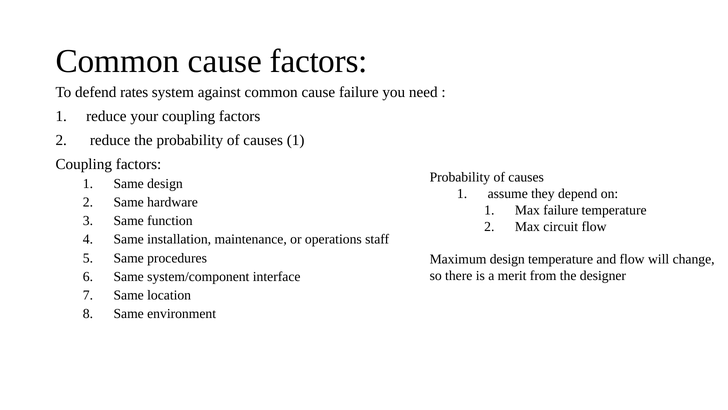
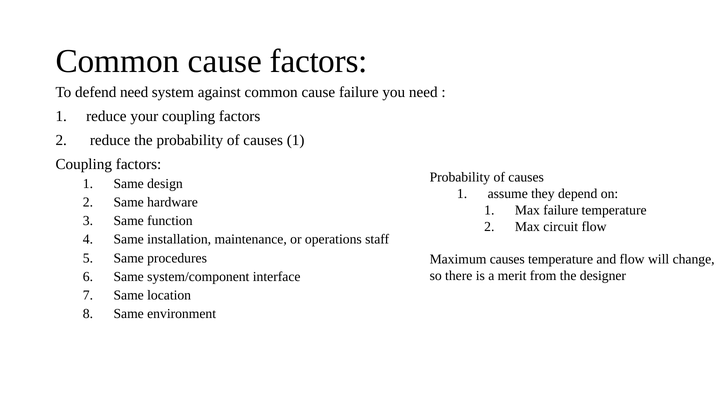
defend rates: rates -> need
Maximum design: design -> causes
